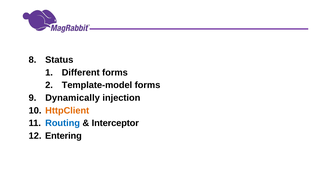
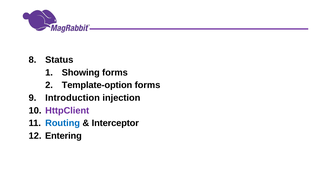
Different: Different -> Showing
Template-model: Template-model -> Template-option
Dynamically: Dynamically -> Introduction
HttpClient colour: orange -> purple
